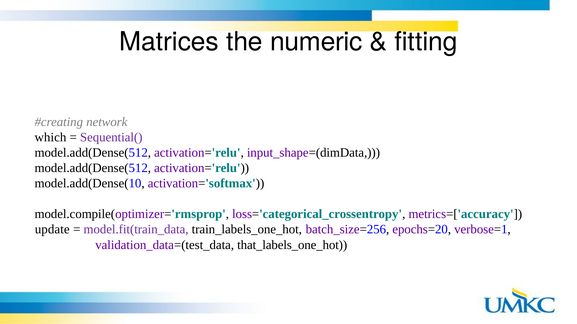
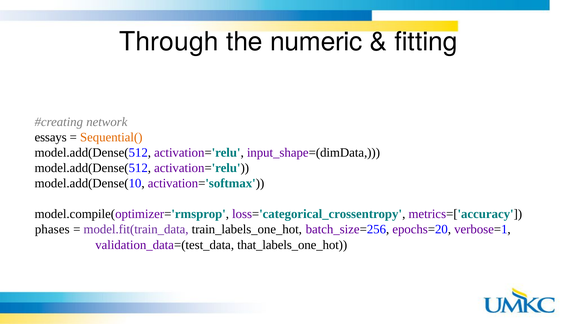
Matrices: Matrices -> Through
which: which -> essays
Sequential( colour: purple -> orange
update: update -> phases
